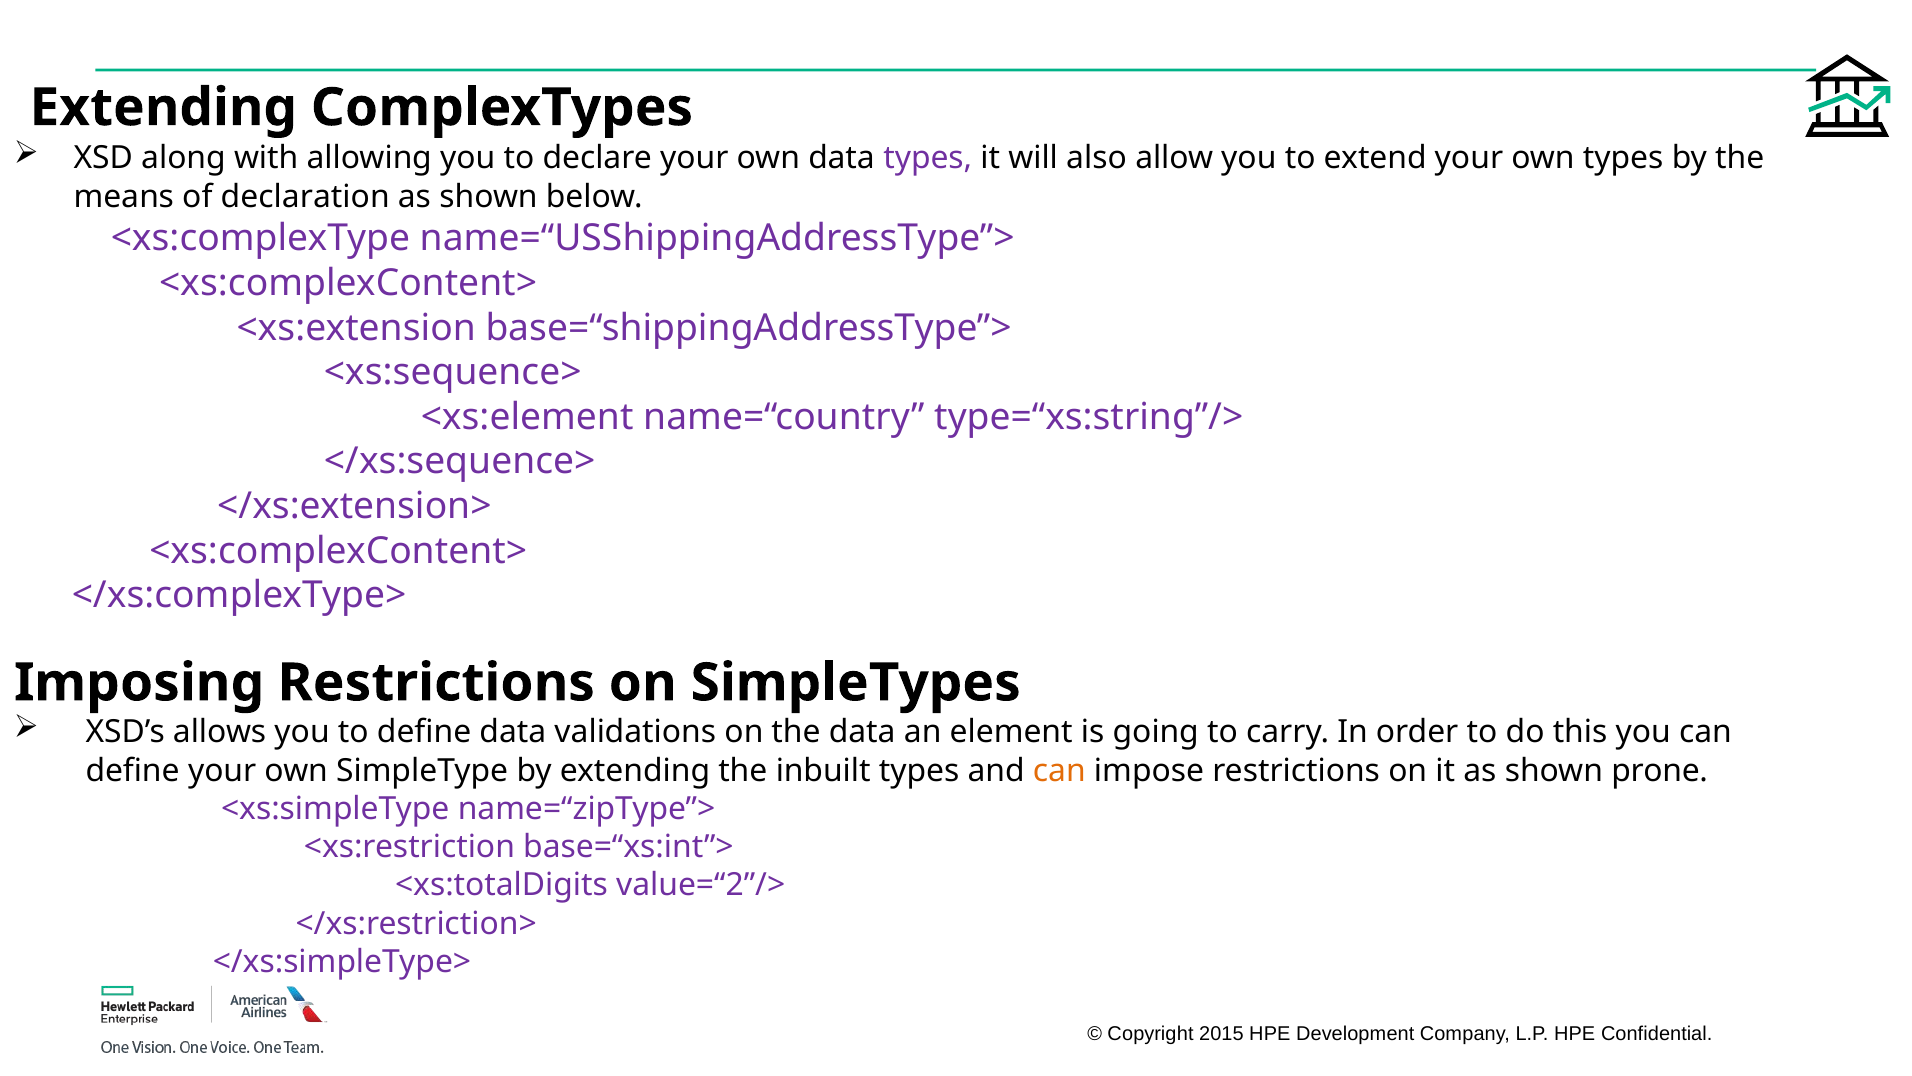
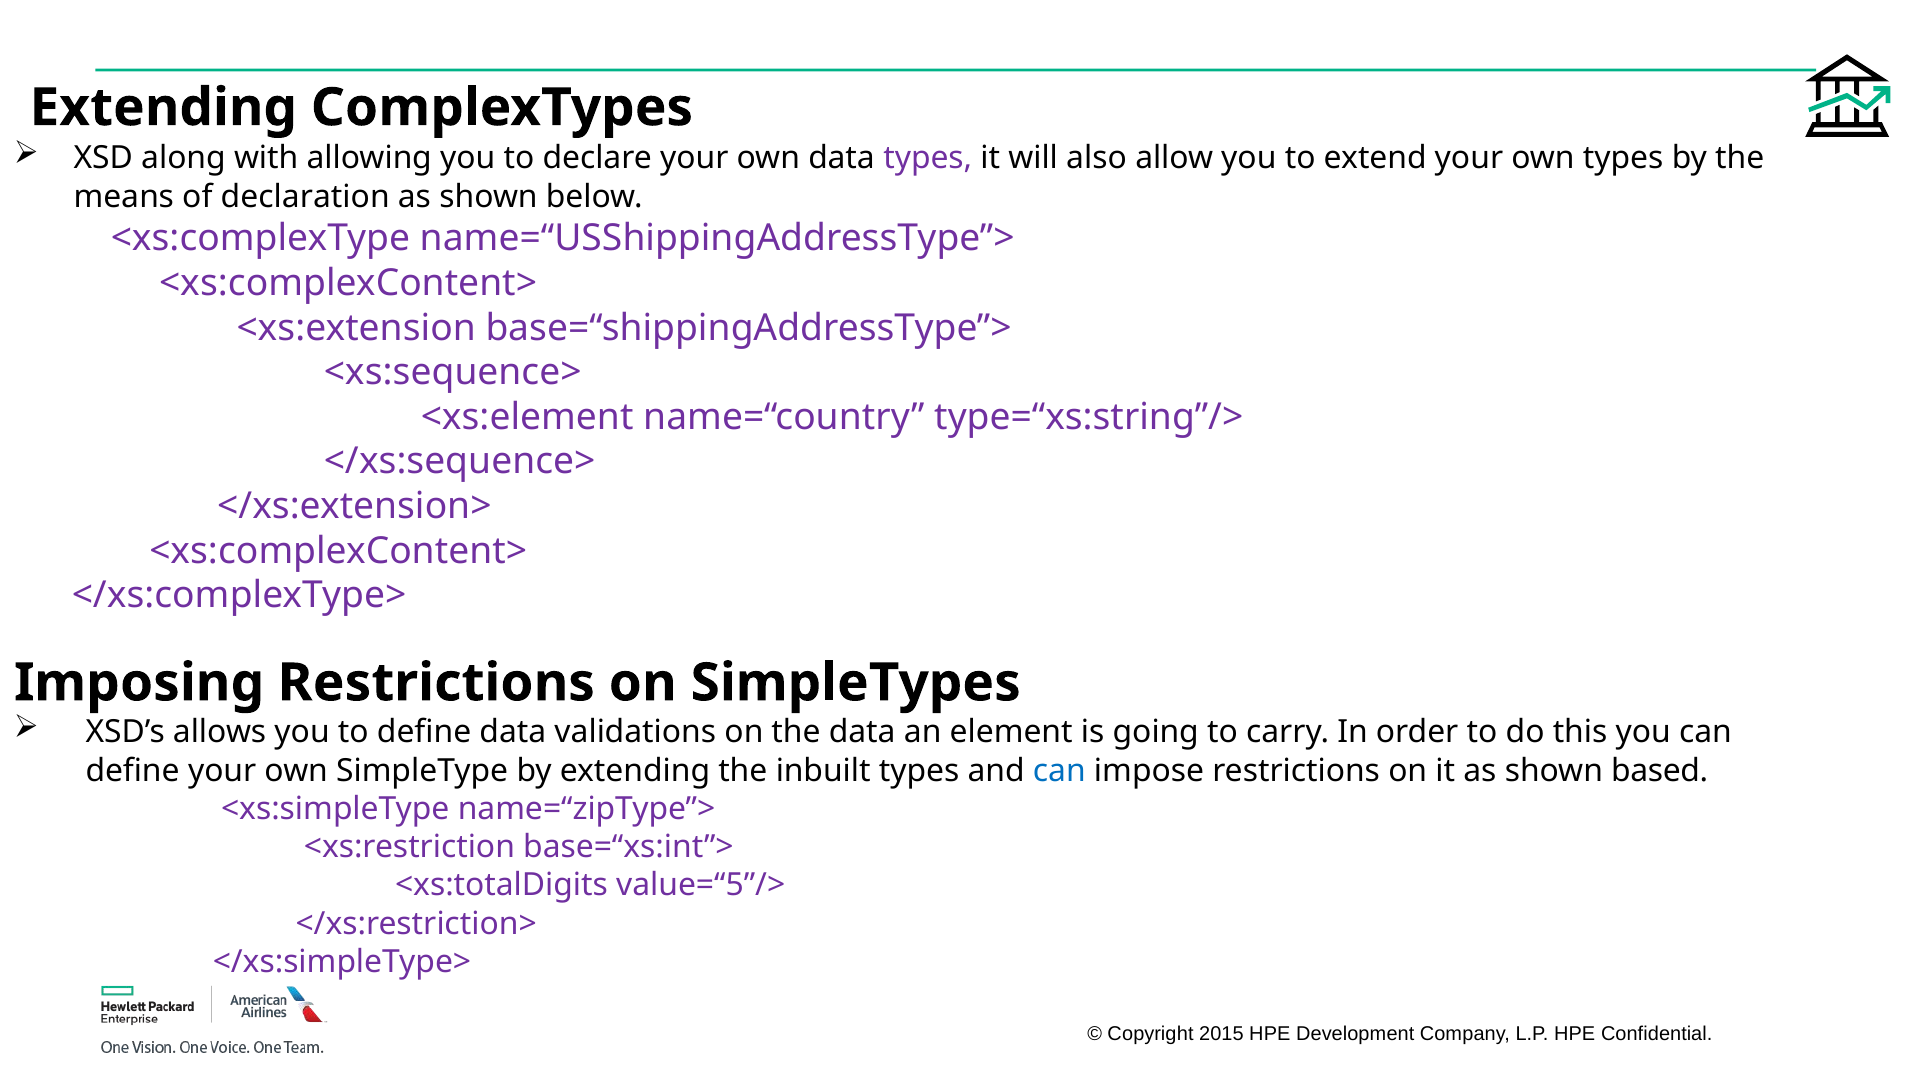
can at (1059, 770) colour: orange -> blue
prone: prone -> based
value=“2”/>: value=“2”/> -> value=“5”/>
